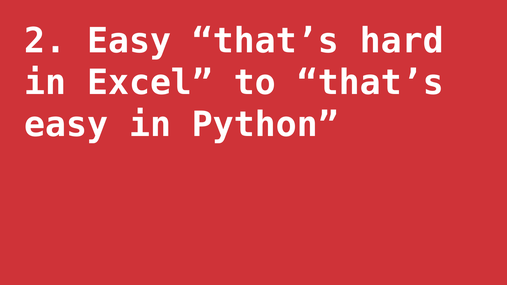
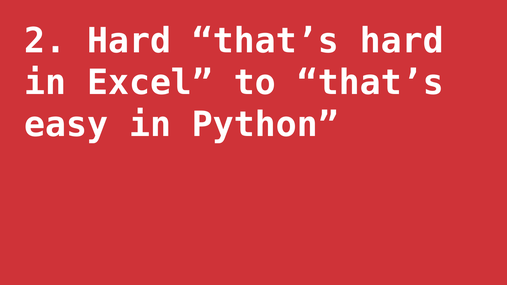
2 Easy: Easy -> Hard
